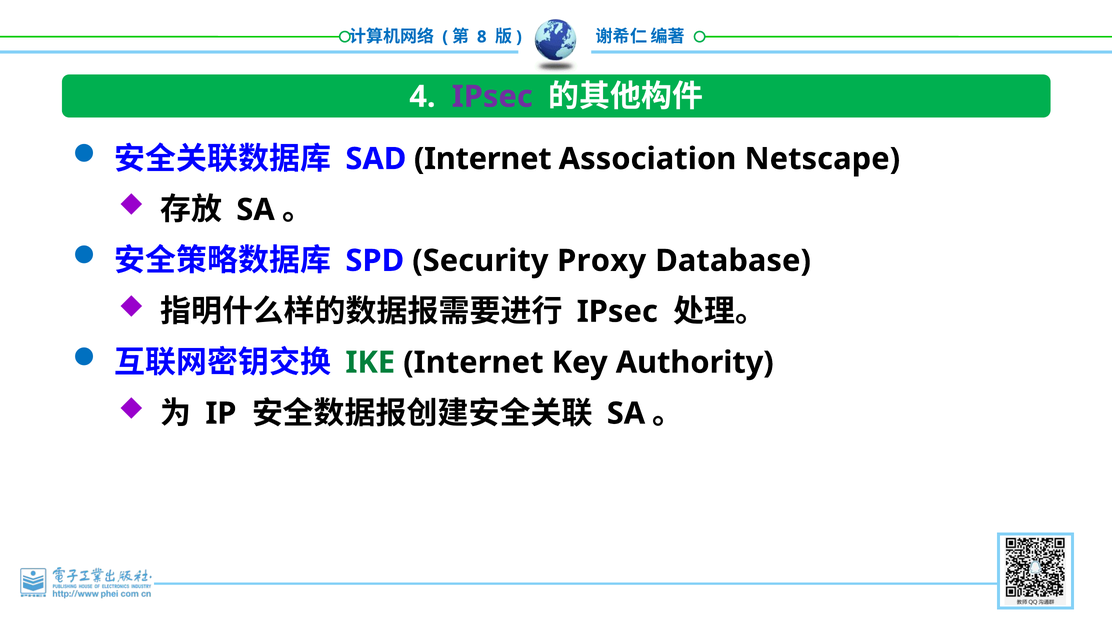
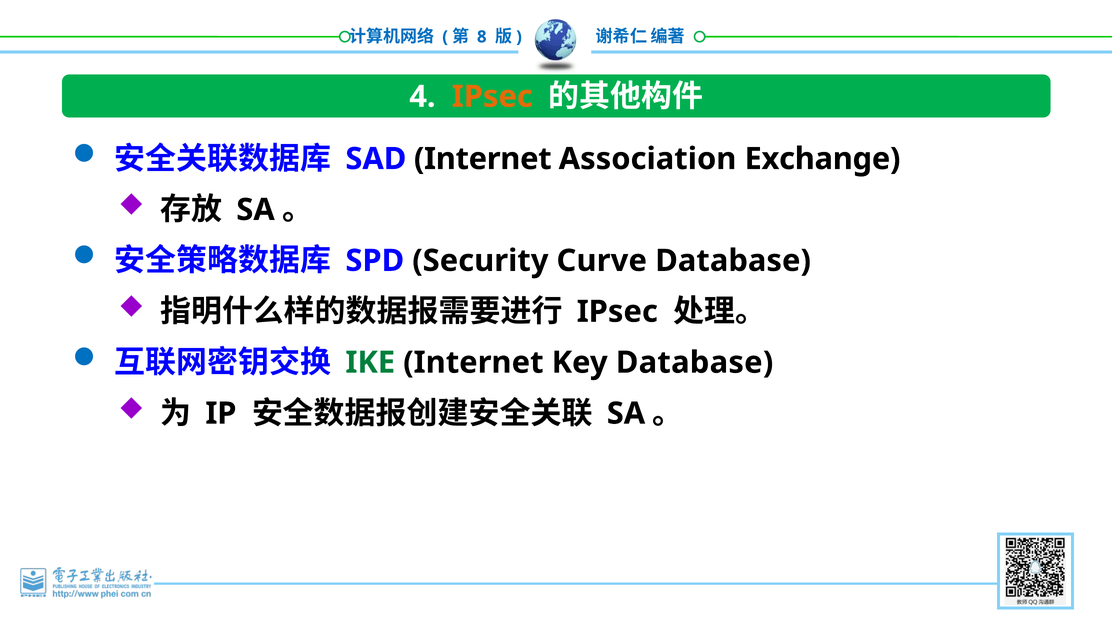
IPsec at (492, 97) colour: purple -> orange
Netscape: Netscape -> Exchange
Proxy: Proxy -> Curve
Key Authority: Authority -> Database
